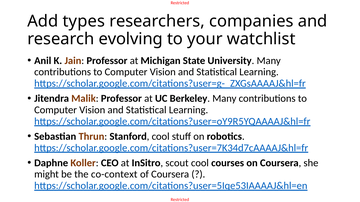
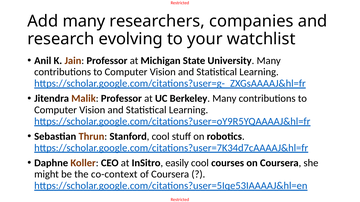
Add types: types -> many
scout: scout -> easily
